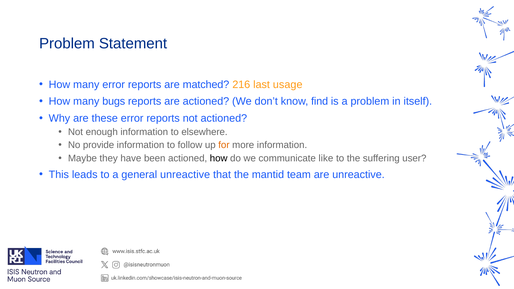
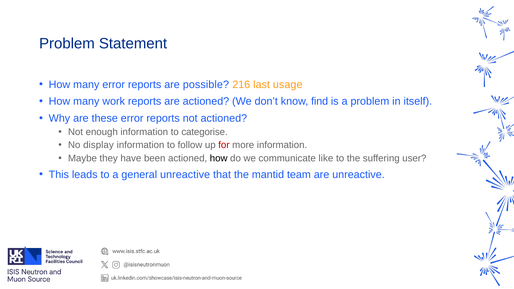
matched: matched -> possible
bugs: bugs -> work
elsewhere: elsewhere -> categorise
provide: provide -> display
for colour: orange -> red
